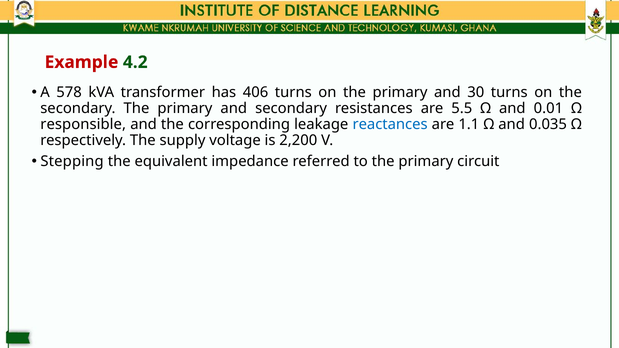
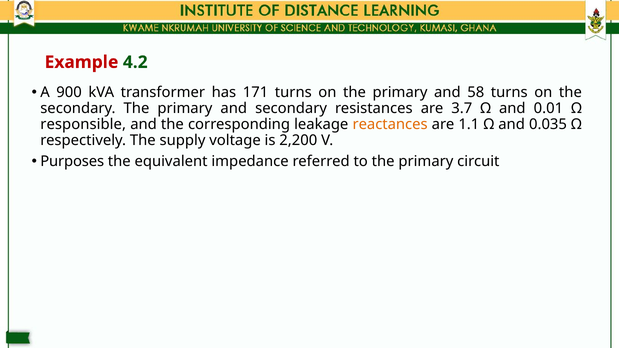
578: 578 -> 900
406: 406 -> 171
30: 30 -> 58
5.5: 5.5 -> 3.7
reactances colour: blue -> orange
Stepping: Stepping -> Purposes
